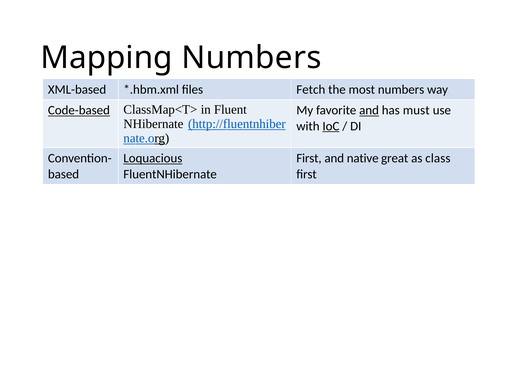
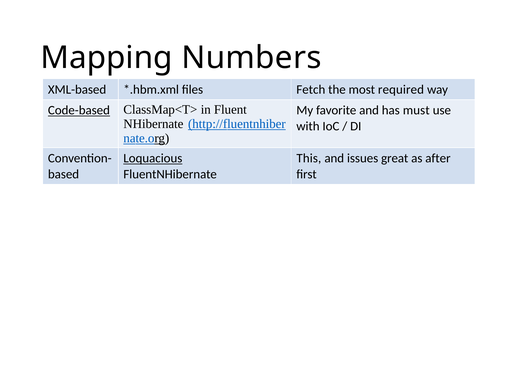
most numbers: numbers -> required
and at (369, 110) underline: present -> none
IoC underline: present -> none
First at (309, 158): First -> This
native: native -> issues
class: class -> after
